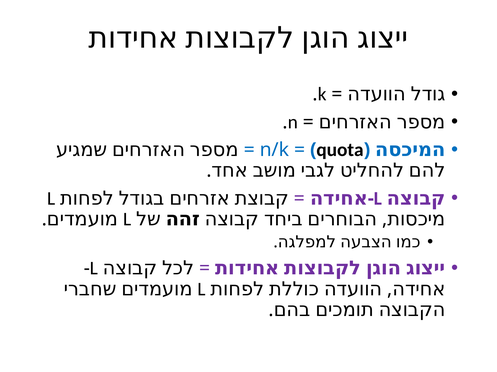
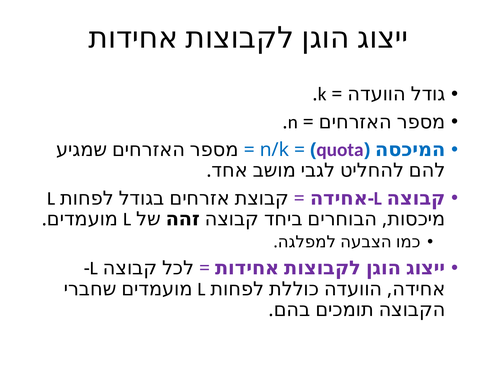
quota colour: black -> purple
